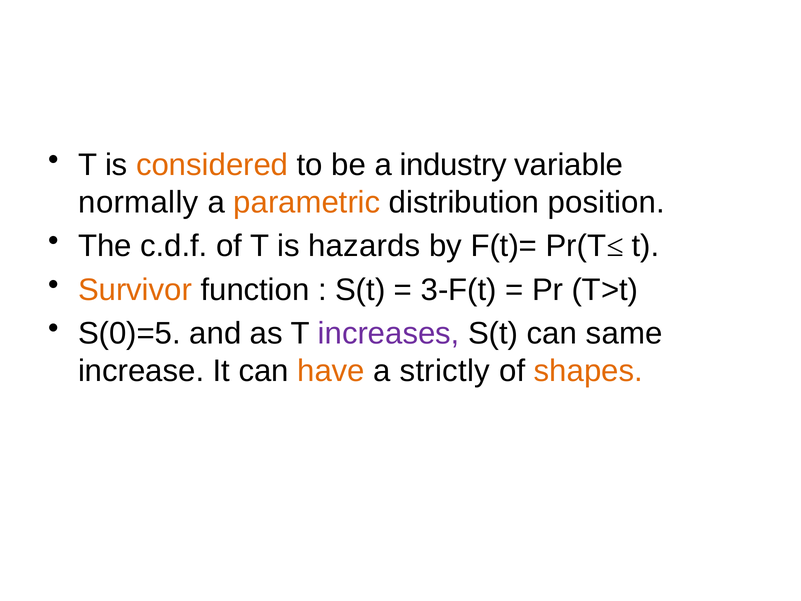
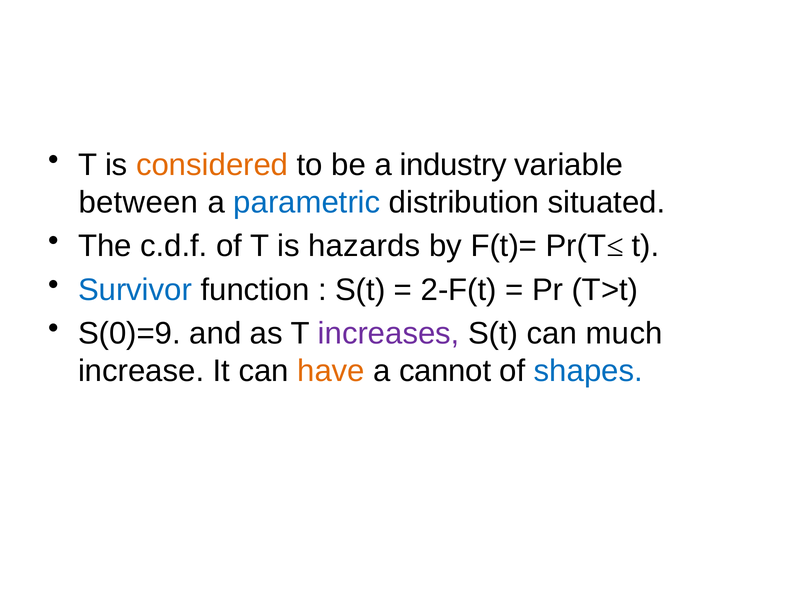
normally: normally -> between
parametric colour: orange -> blue
position: position -> situated
Survivor colour: orange -> blue
3-F(t: 3-F(t -> 2-F(t
S(0)=5: S(0)=5 -> S(0)=9
same: same -> much
strictly: strictly -> cannot
shapes colour: orange -> blue
